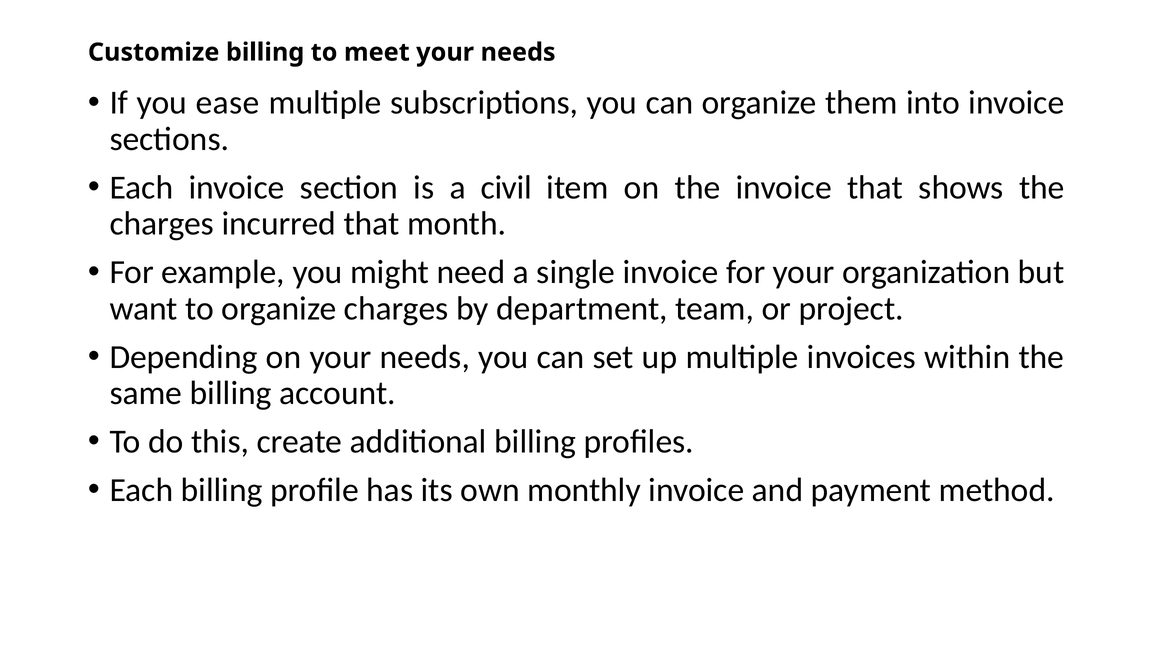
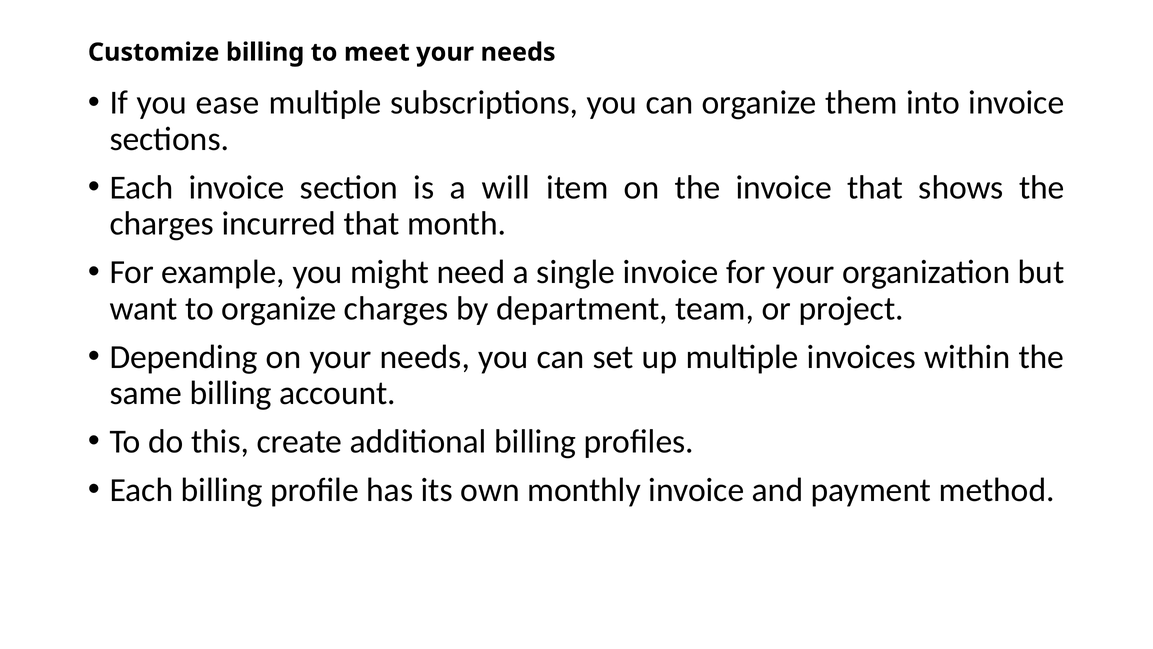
civil: civil -> will
